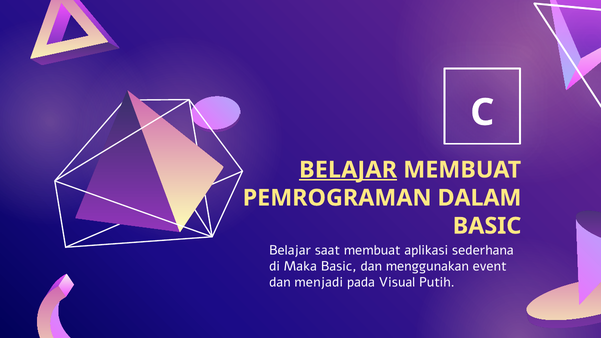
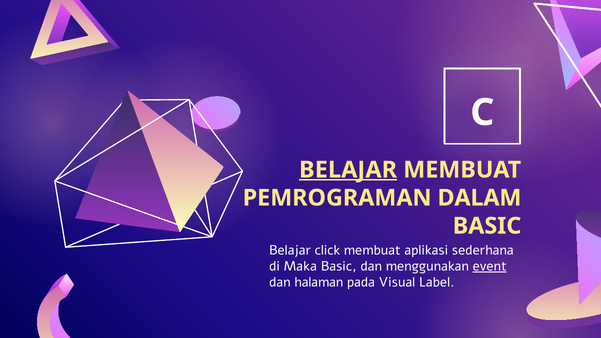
saat: saat -> click
event underline: none -> present
menjadi: menjadi -> halaman
Putih: Putih -> Label
